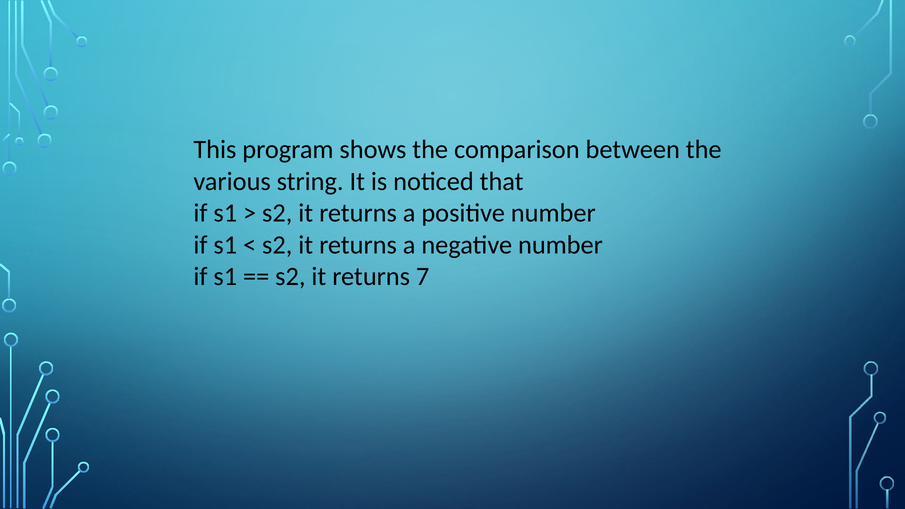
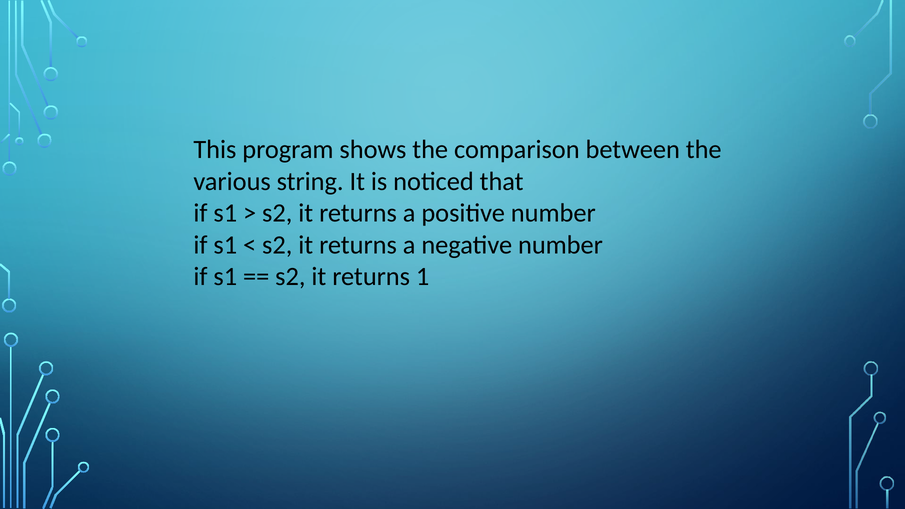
7: 7 -> 1
